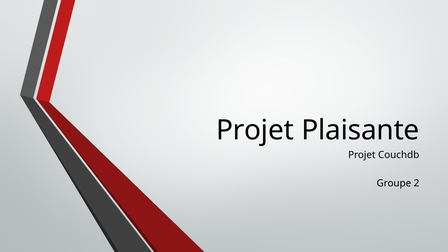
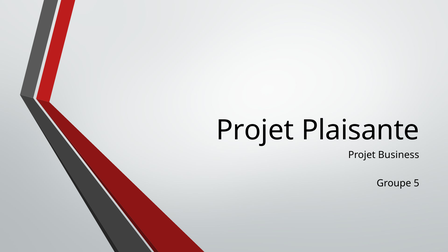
Couchdb: Couchdb -> Business
2: 2 -> 5
